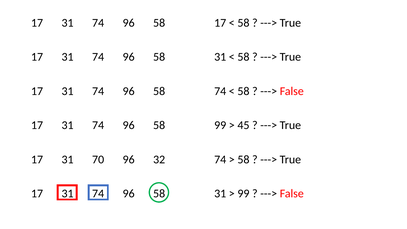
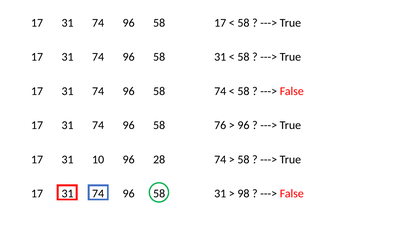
58 99: 99 -> 76
45 at (243, 125): 45 -> 96
70: 70 -> 10
32: 32 -> 28
99 at (243, 194): 99 -> 98
